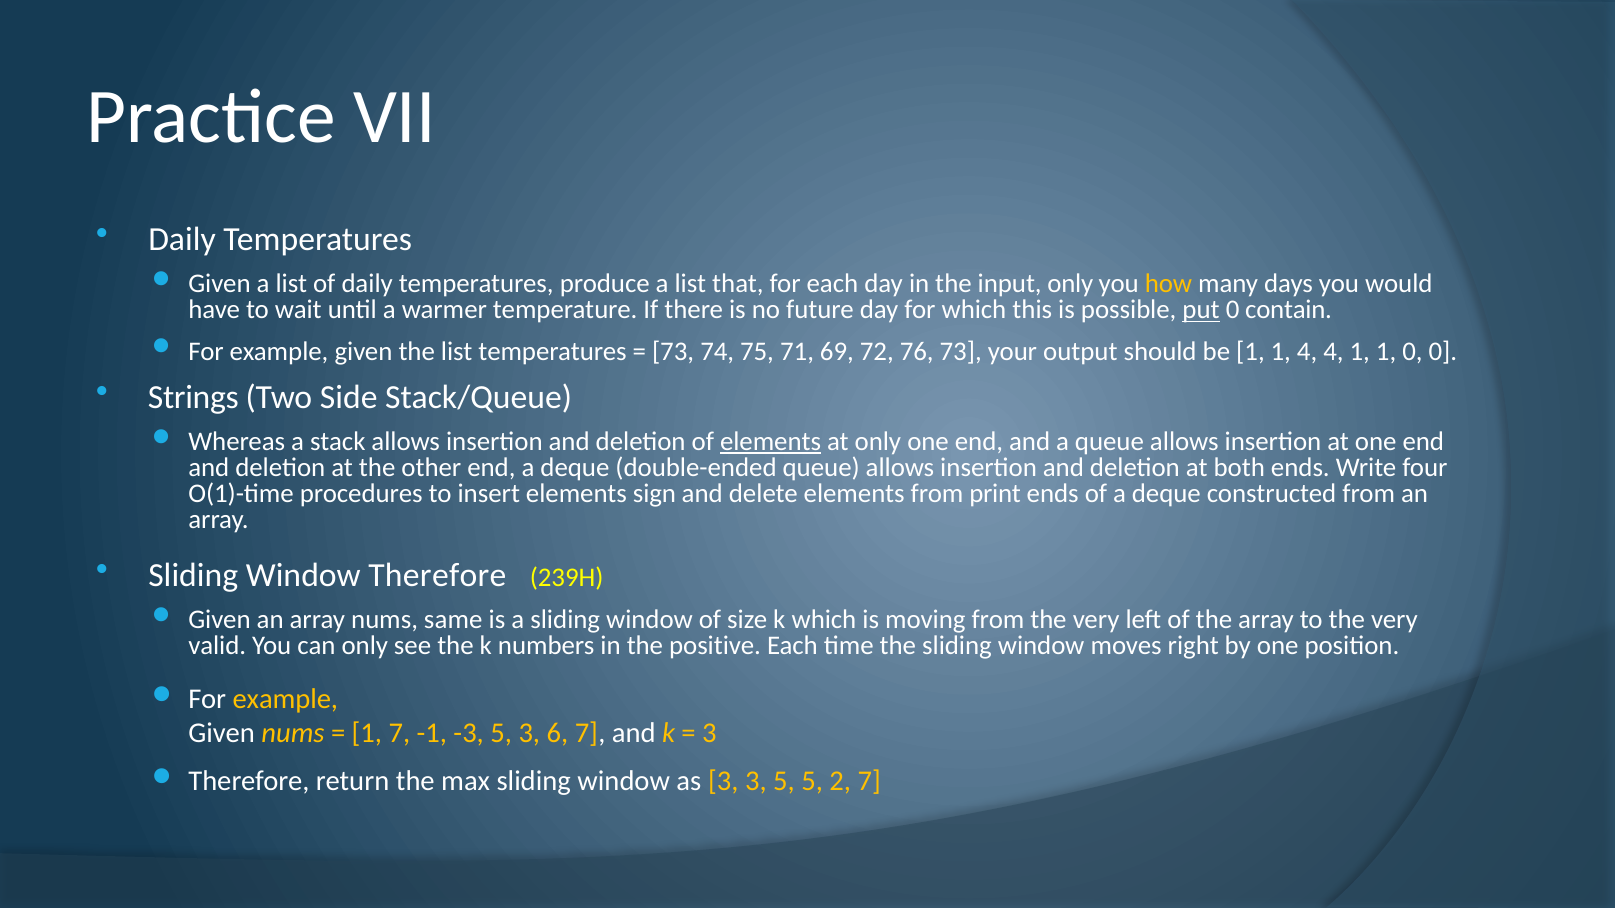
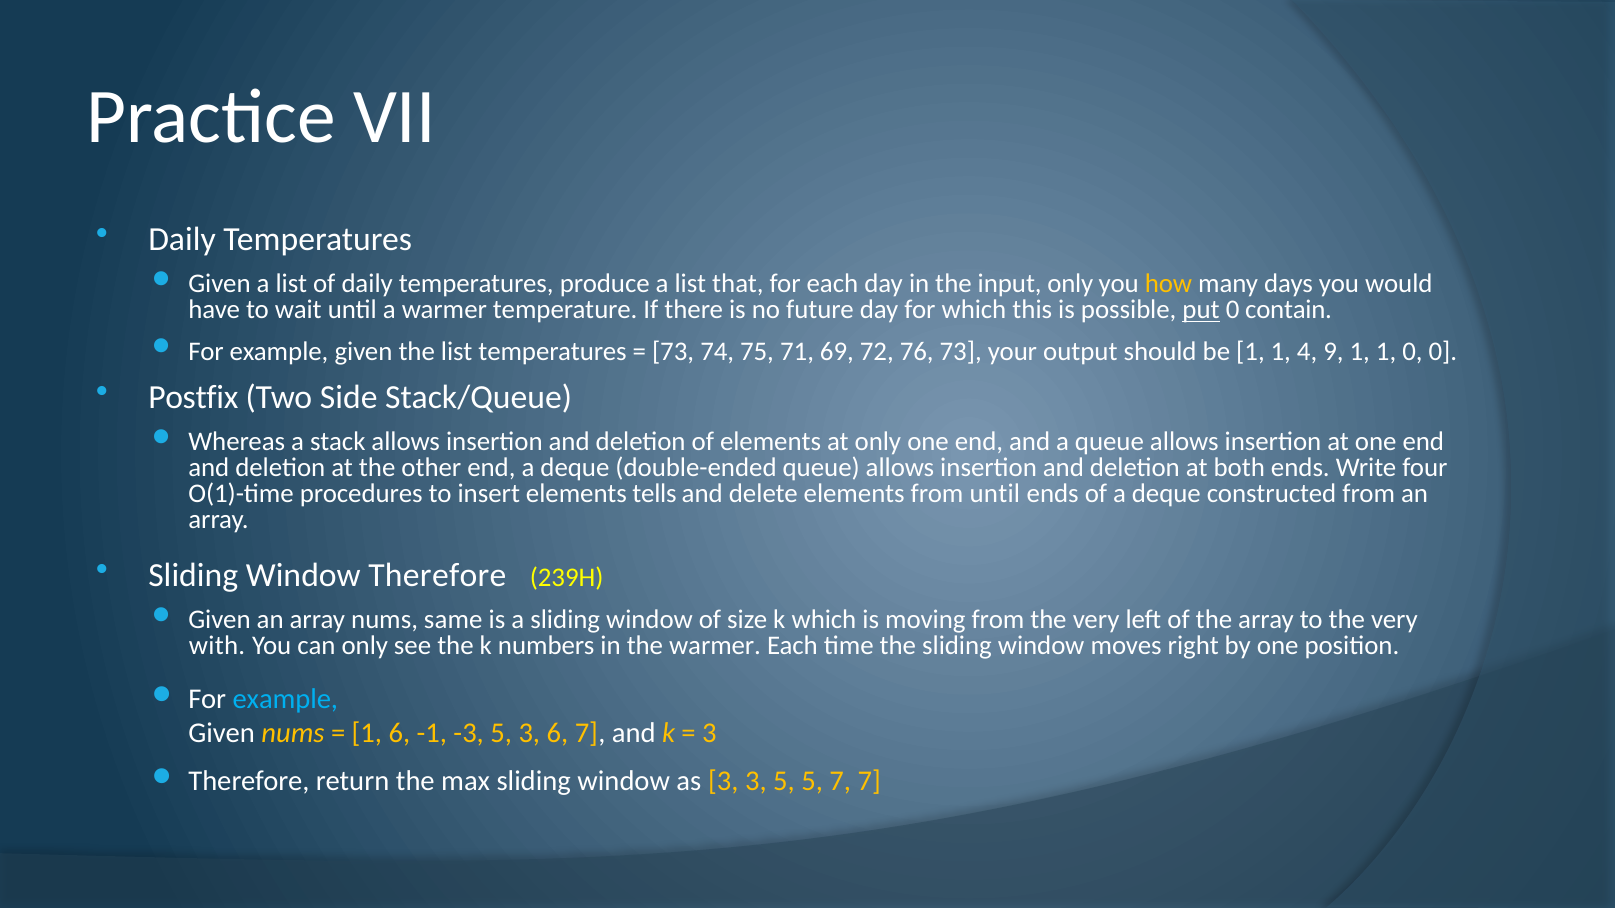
4 4: 4 -> 9
Strings: Strings -> Postfix
elements at (771, 442) underline: present -> none
sign: sign -> tells
from print: print -> until
valid: valid -> with
the positive: positive -> warmer
example at (285, 699) colour: yellow -> light blue
1 7: 7 -> 6
5 2: 2 -> 7
